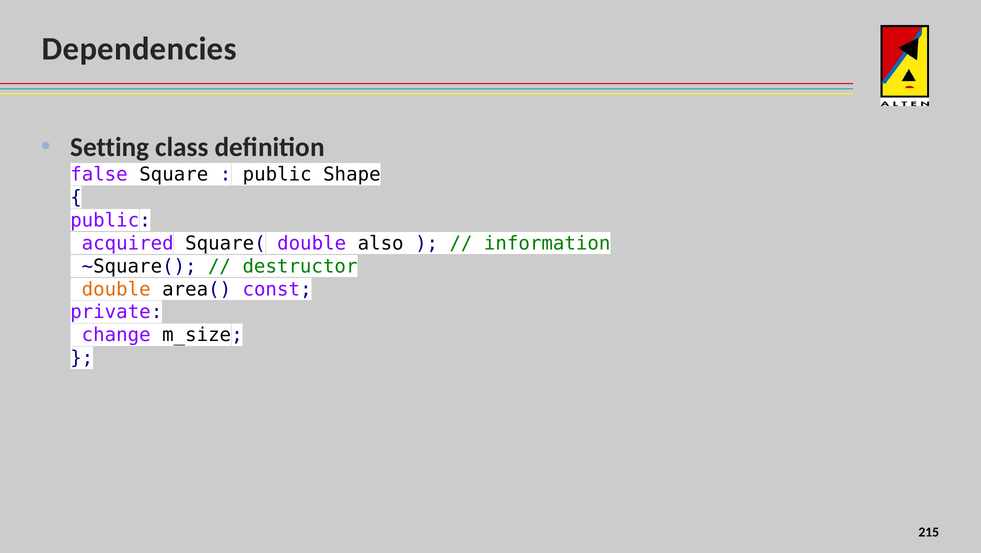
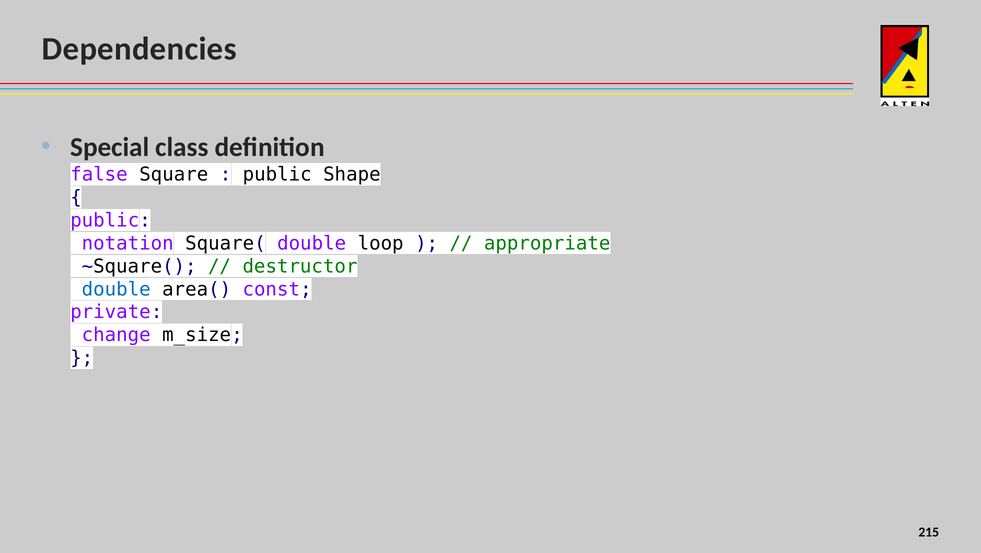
Setting: Setting -> Special
acquired: acquired -> notation
also: also -> loop
information: information -> appropriate
double at (116, 289) colour: orange -> blue
